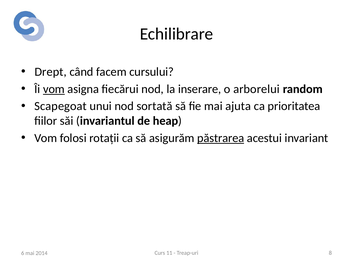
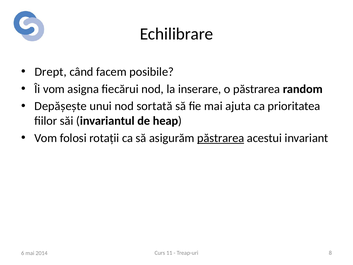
cursului: cursului -> posibile
vom at (54, 89) underline: present -> none
o arborelui: arborelui -> păstrarea
Scapegoat: Scapegoat -> Depășește
